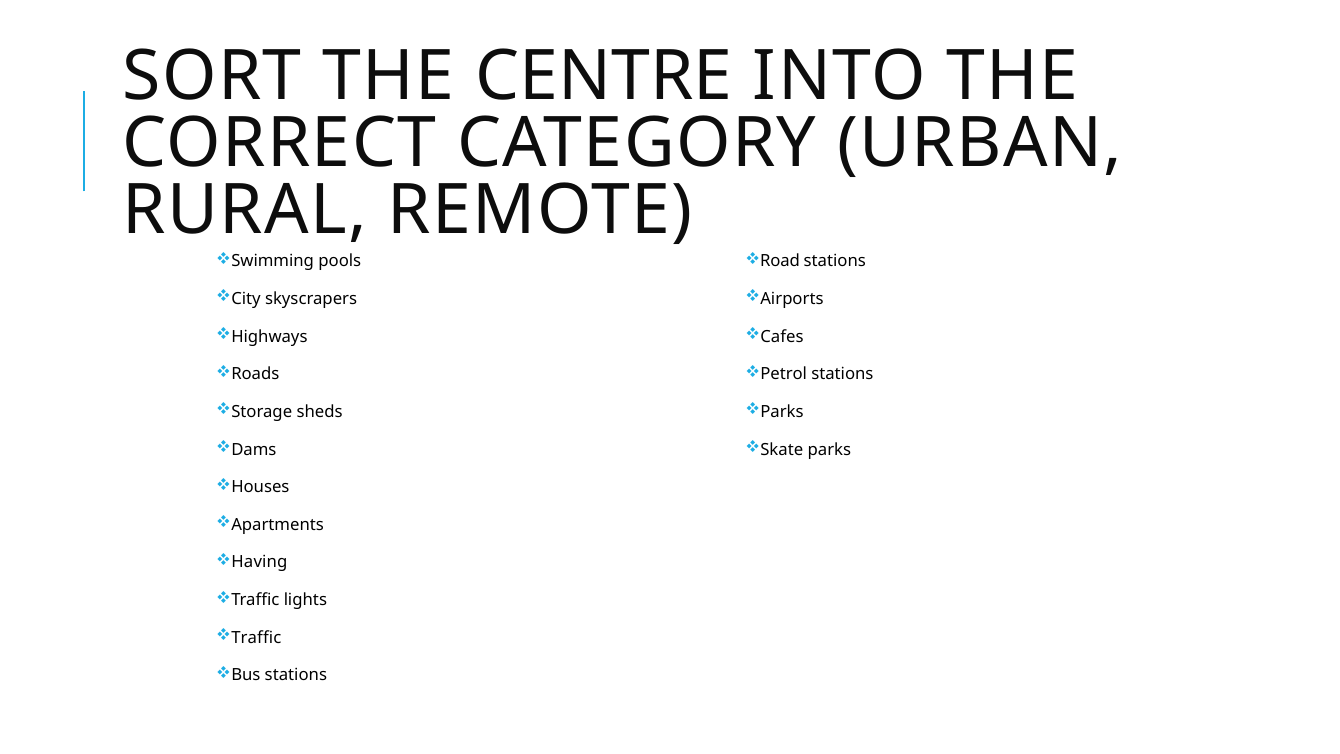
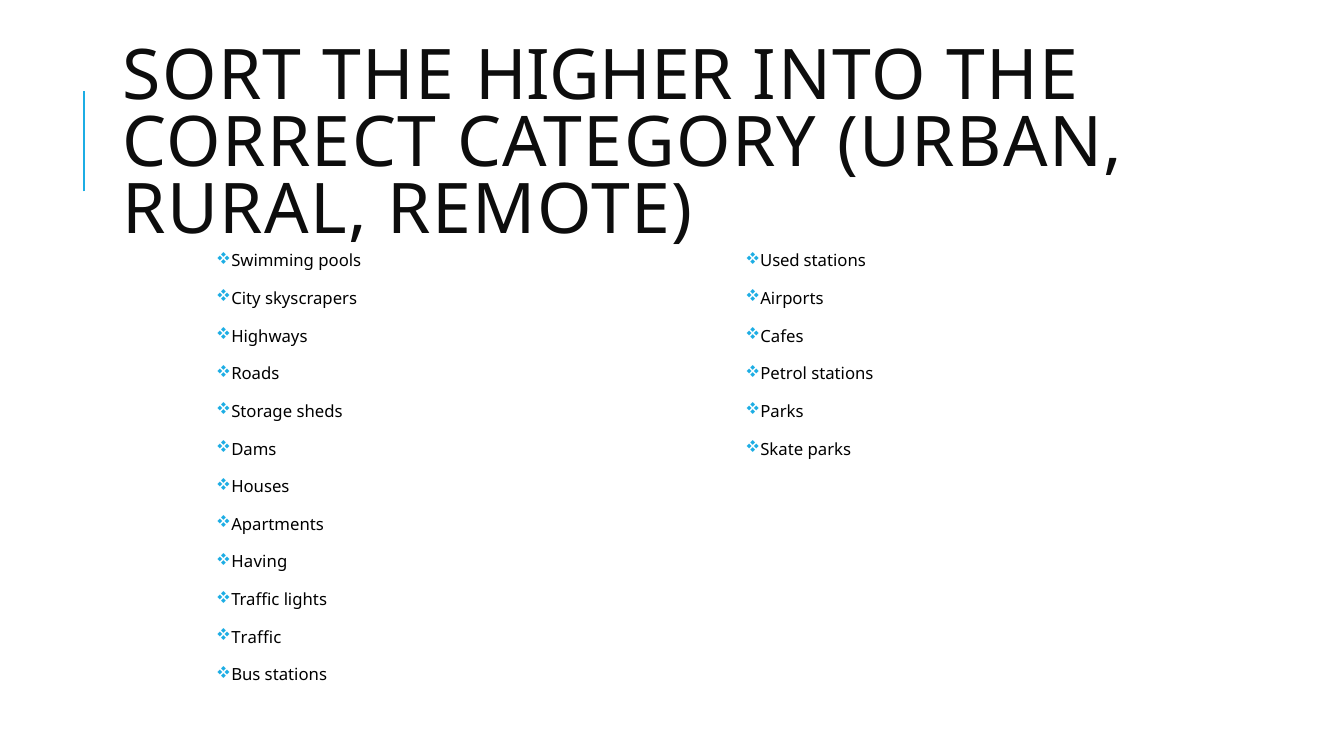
CENTRE: CENTRE -> HIGHER
Road: Road -> Used
